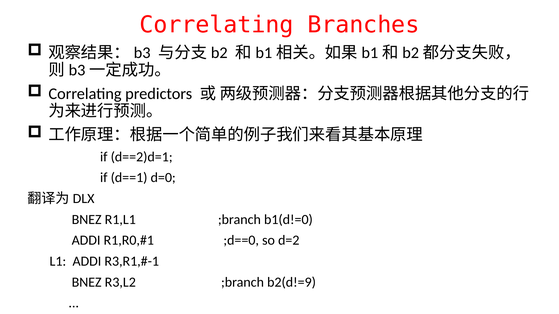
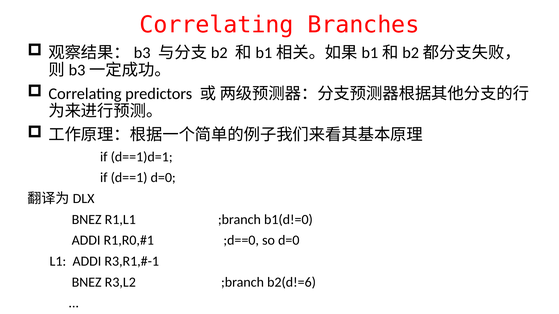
d==2)d=1: d==2)d=1 -> d==1)d=1
so d=2: d=2 -> d=0
b2(d!=9: b2(d!=9 -> b2(d!=6
